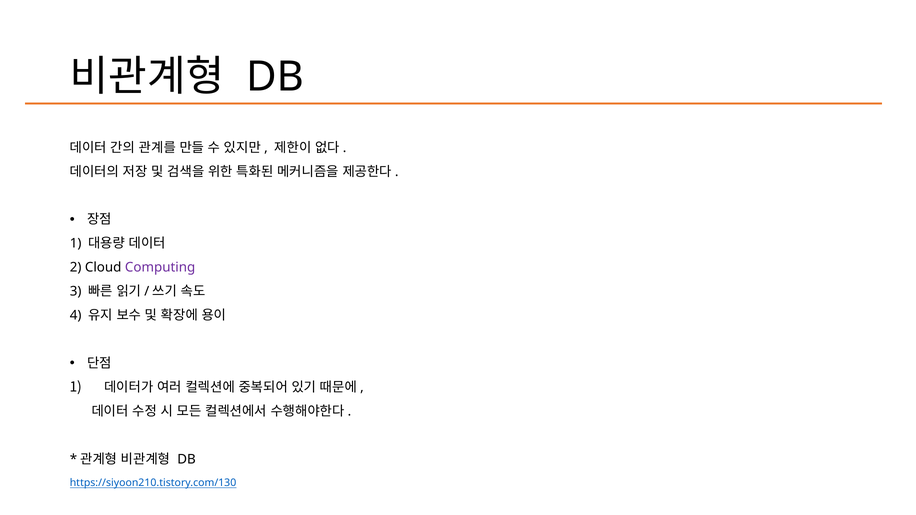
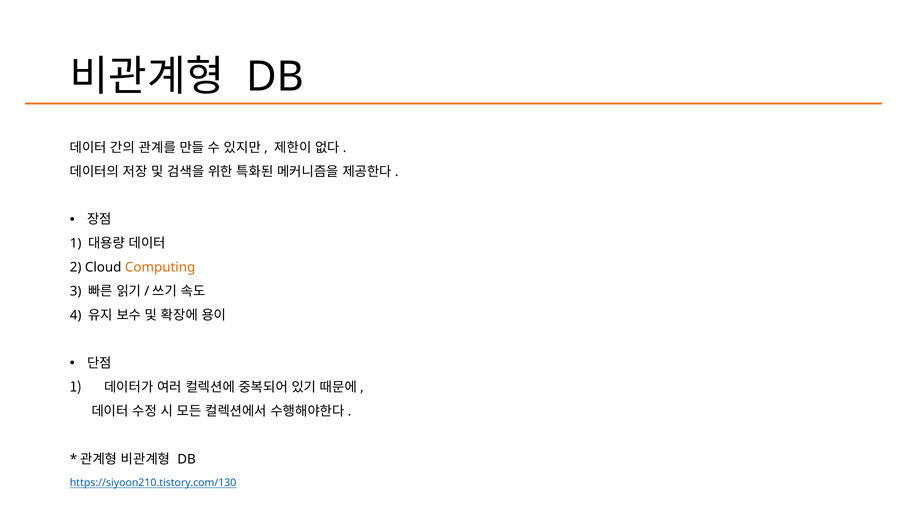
Computing colour: purple -> orange
